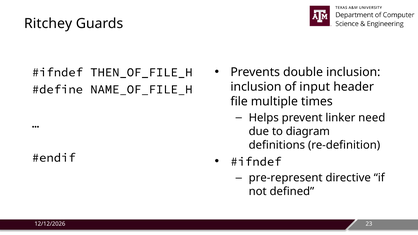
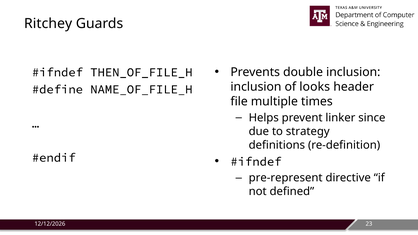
input: input -> looks
need: need -> since
diagram: diagram -> strategy
